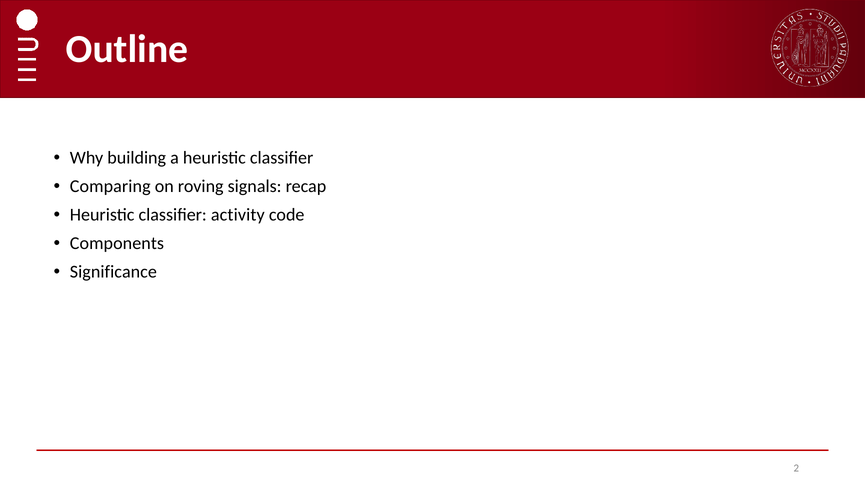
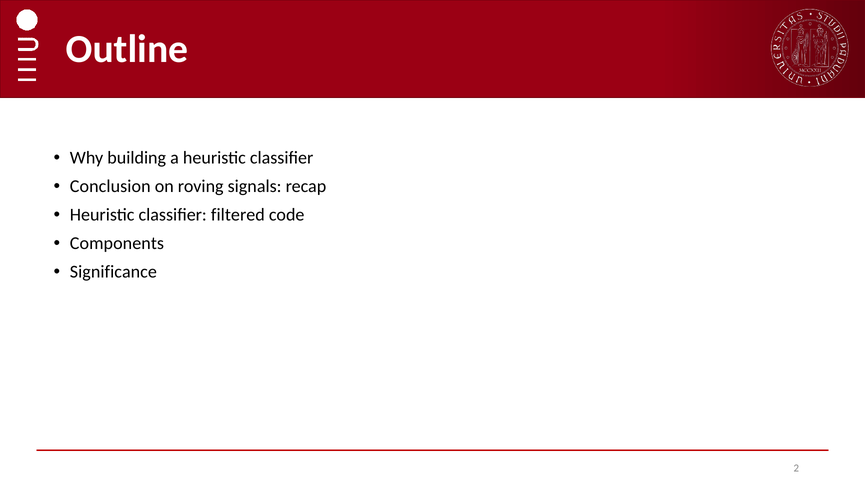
Comparing: Comparing -> Conclusion
activity: activity -> filtered
